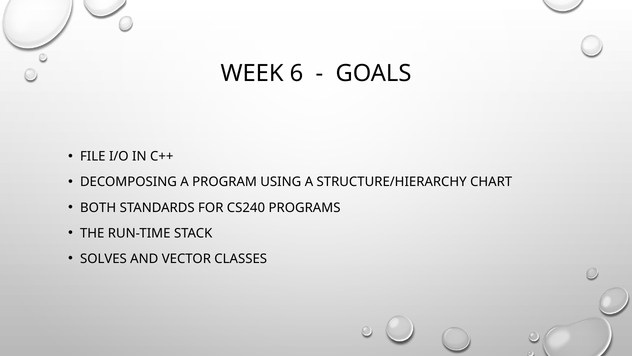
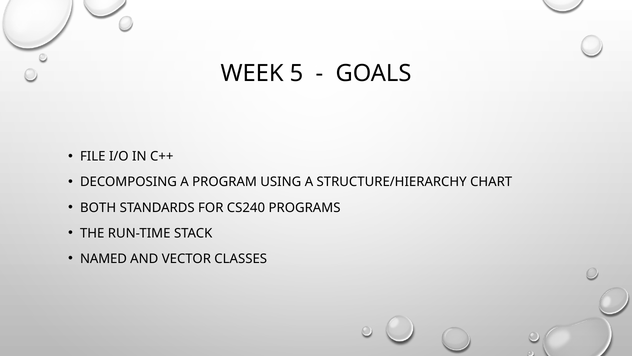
6: 6 -> 5
SOLVES: SOLVES -> NAMED
